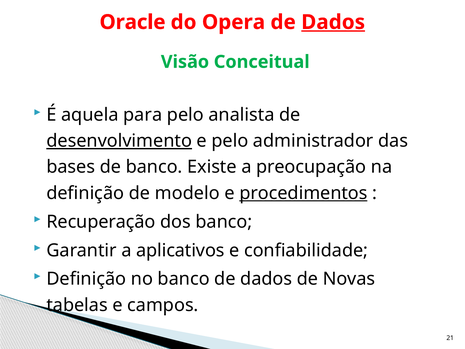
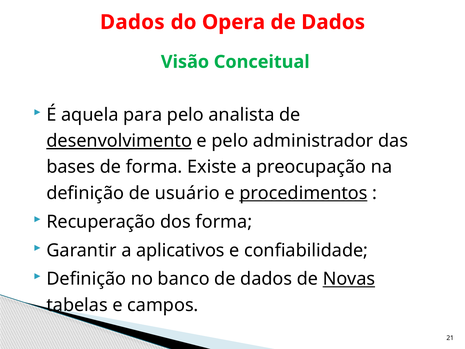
Oracle at (133, 22): Oracle -> Dados
Dados at (333, 22) underline: present -> none
de banco: banco -> forma
modelo: modelo -> usuário
dos banco: banco -> forma
Novas underline: none -> present
